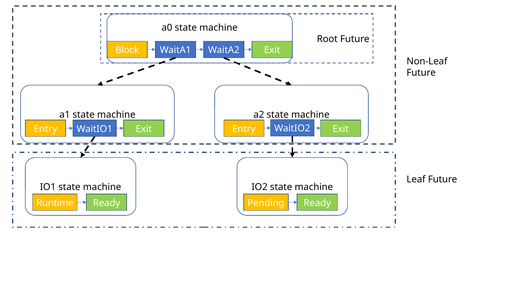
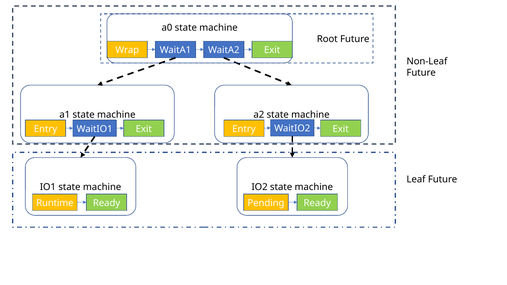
Block: Block -> Wrap
